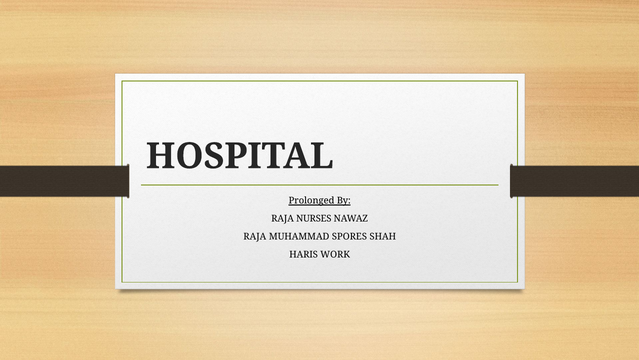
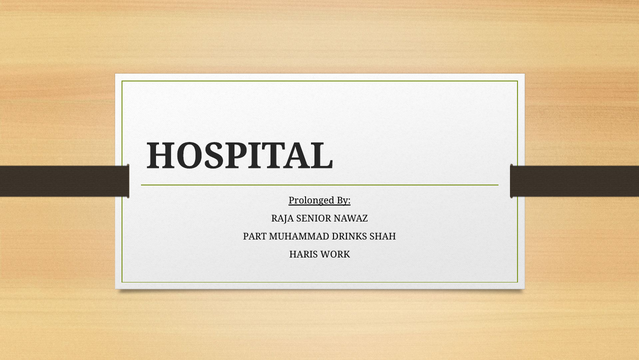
NURSES: NURSES -> SENIOR
RAJA at (255, 236): RAJA -> PART
SPORES: SPORES -> DRINKS
